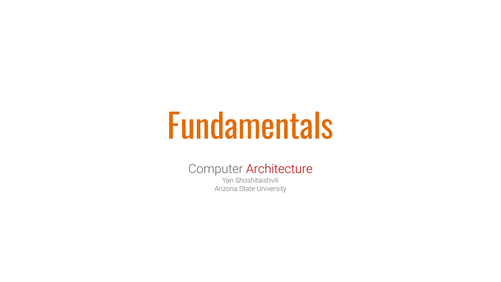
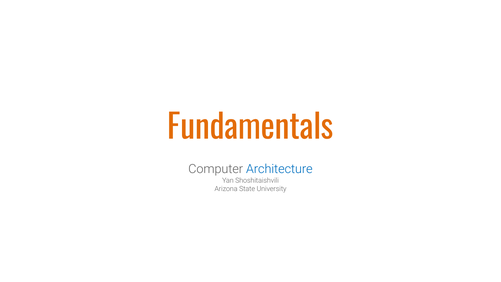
Architecture colour: red -> blue
